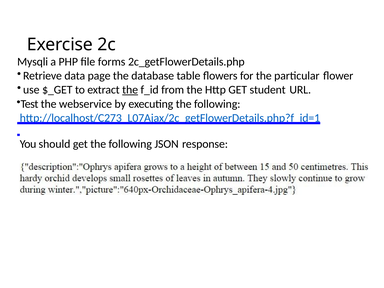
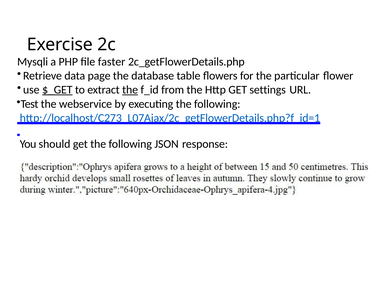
forms: forms -> faster
$_GET underline: none -> present
student: student -> settings
